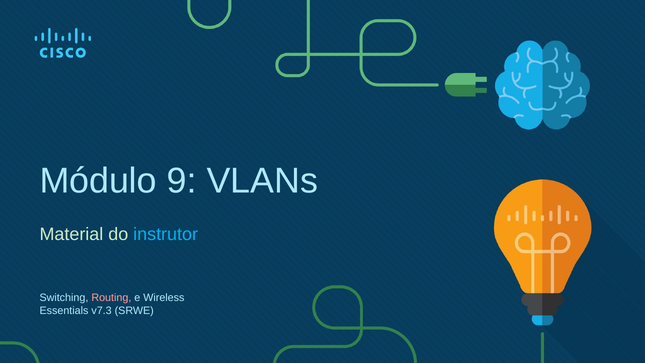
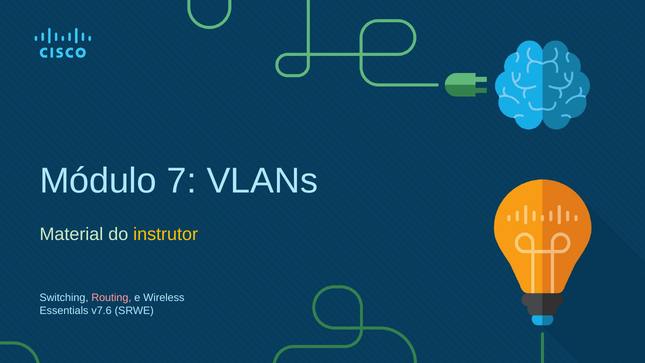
9: 9 -> 7
instrutor colour: light blue -> yellow
v7.3: v7.3 -> v7.6
